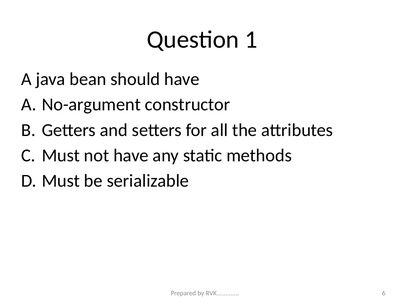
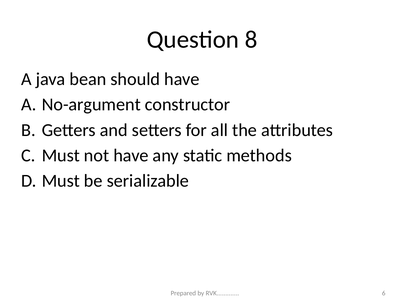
1: 1 -> 8
